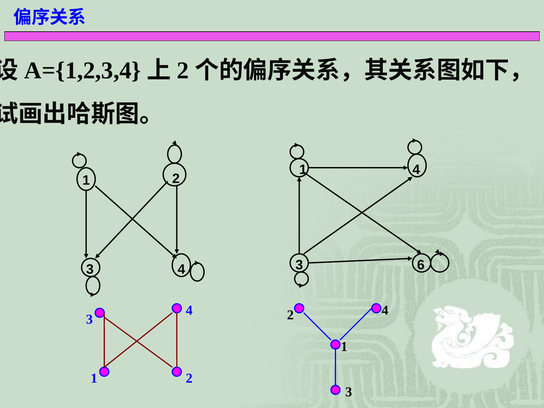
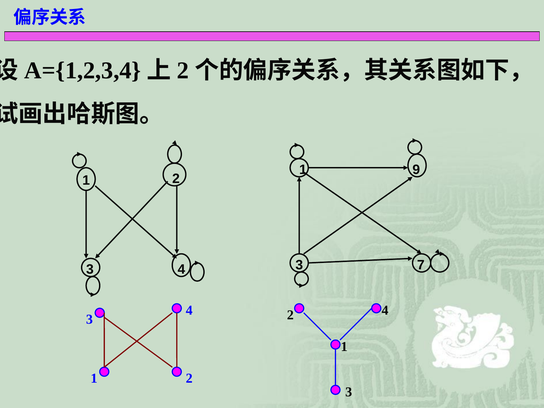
4 at (416, 170): 4 -> 9
6: 6 -> 7
